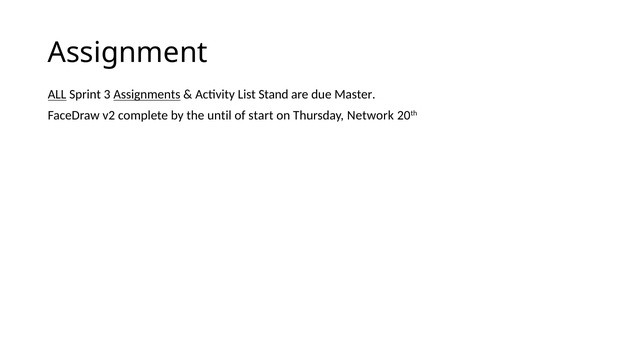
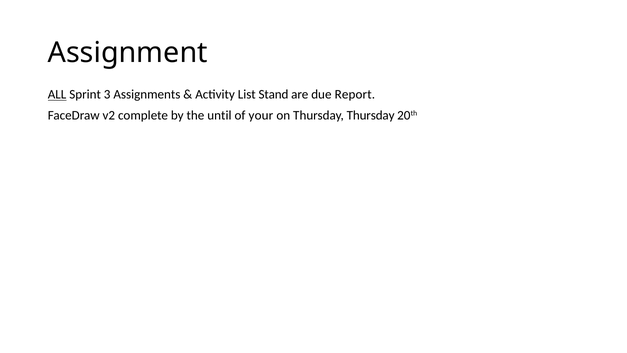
Assignments underline: present -> none
Master: Master -> Report
start: start -> your
Thursday Network: Network -> Thursday
